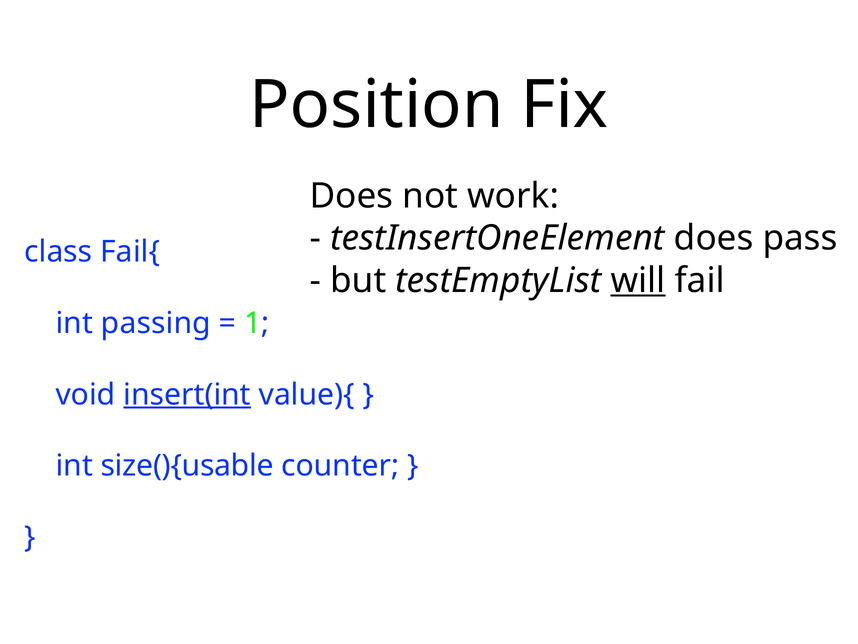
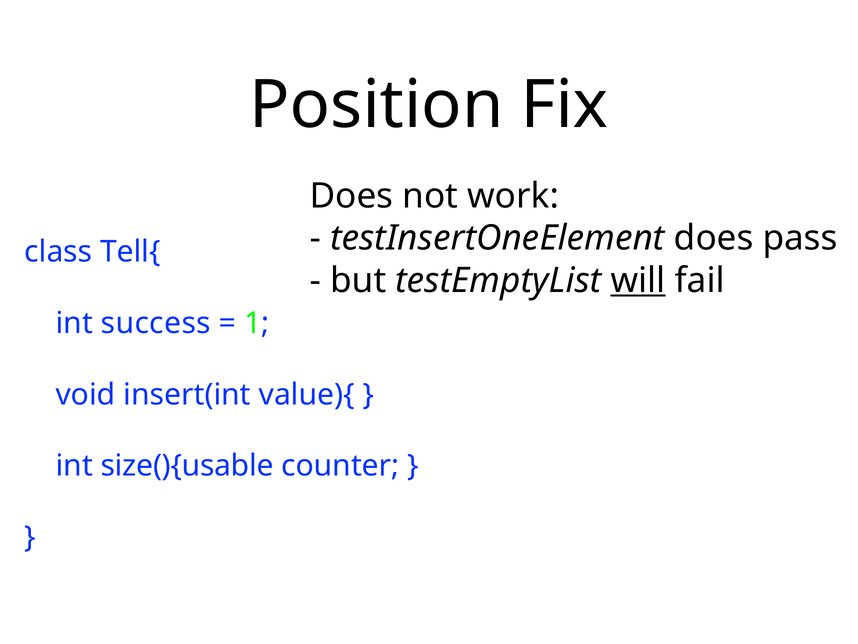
Fail{: Fail{ -> Tell{
passing: passing -> success
insert(int underline: present -> none
